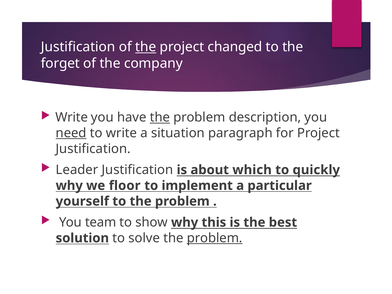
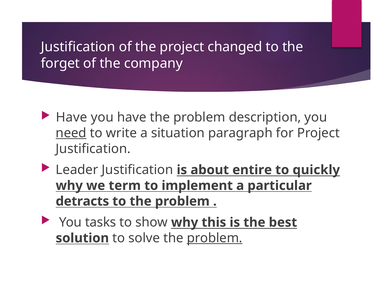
the at (146, 47) underline: present -> none
Write at (72, 117): Write -> Have
the at (160, 117) underline: present -> none
which: which -> entire
floor: floor -> term
yourself: yourself -> detracts
team: team -> tasks
